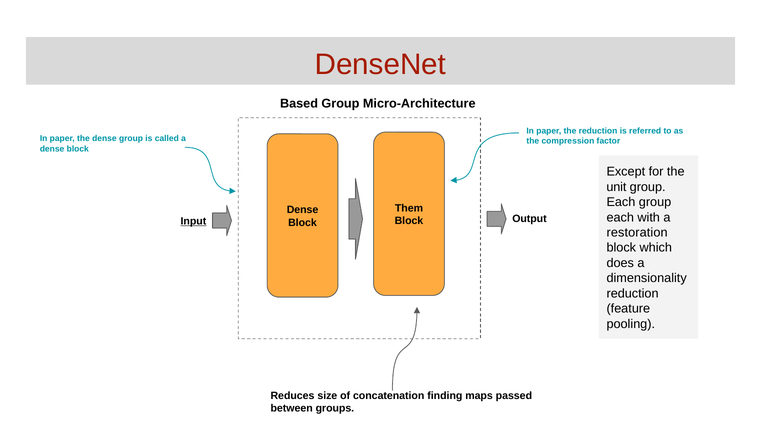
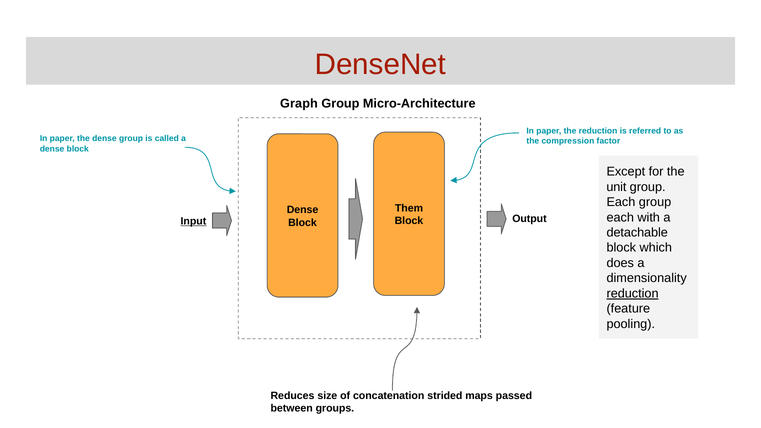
Based: Based -> Graph
restoration: restoration -> detachable
reduction at (633, 294) underline: none -> present
finding: finding -> strided
